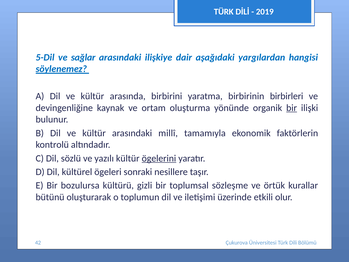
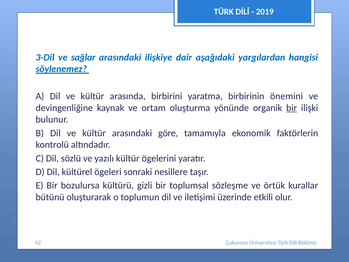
5-Dil: 5-Dil -> 3-Dil
birbirleri: birbirleri -> önemini
millî: millî -> göre
ögelerini underline: present -> none
